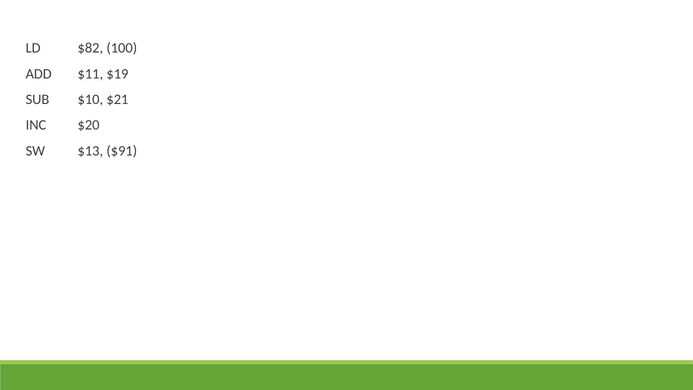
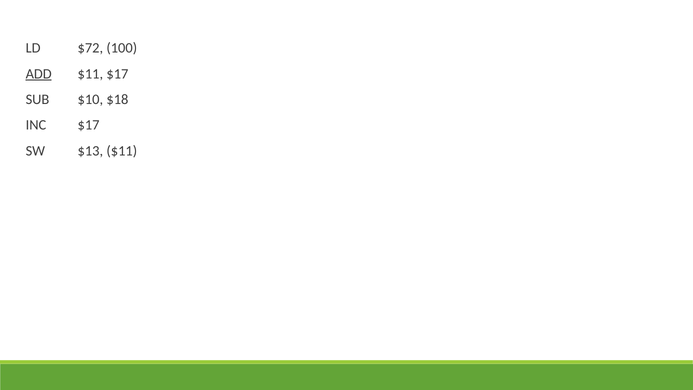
$82: $82 -> $72
ADD underline: none -> present
$11 $19: $19 -> $17
$21: $21 -> $18
INC $20: $20 -> $17
$13 $91: $91 -> $11
